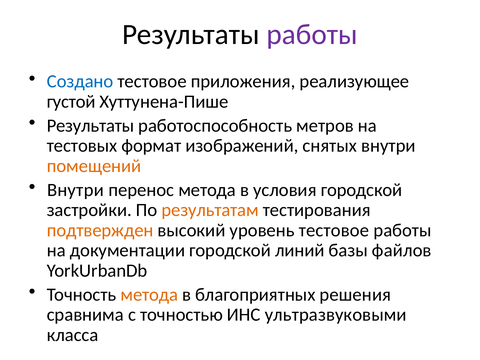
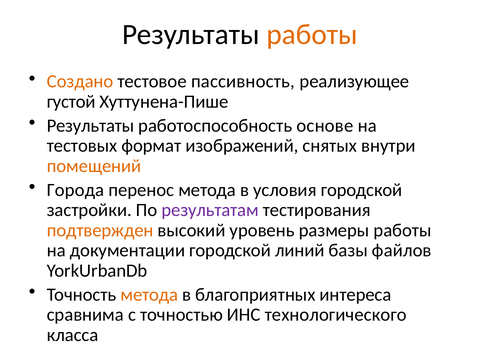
работы at (312, 35) colour: purple -> orange
Создано colour: blue -> orange
приложения: приложения -> пассивность
метров: метров -> основе
Внутри at (75, 190): Внутри -> Города
результатам colour: orange -> purple
уровень тестовое: тестовое -> размеры
решения: решения -> интереса
ультразвуковыми: ультразвуковыми -> технологического
